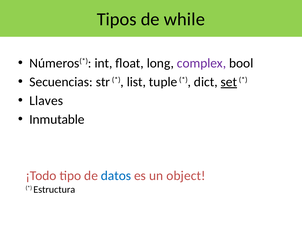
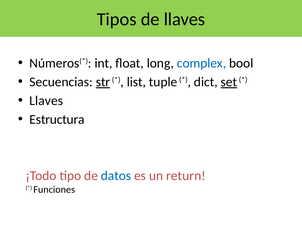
de while: while -> llaves
complex colour: purple -> blue
str underline: none -> present
Inmutable: Inmutable -> Estructura
object: object -> return
Estructura: Estructura -> Funciones
